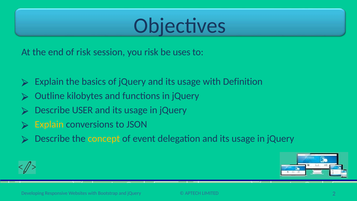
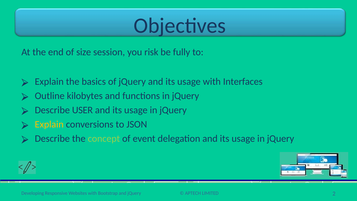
of risk: risk -> size
uses: uses -> fully
Definition: Definition -> Interfaces
concept colour: yellow -> light green
